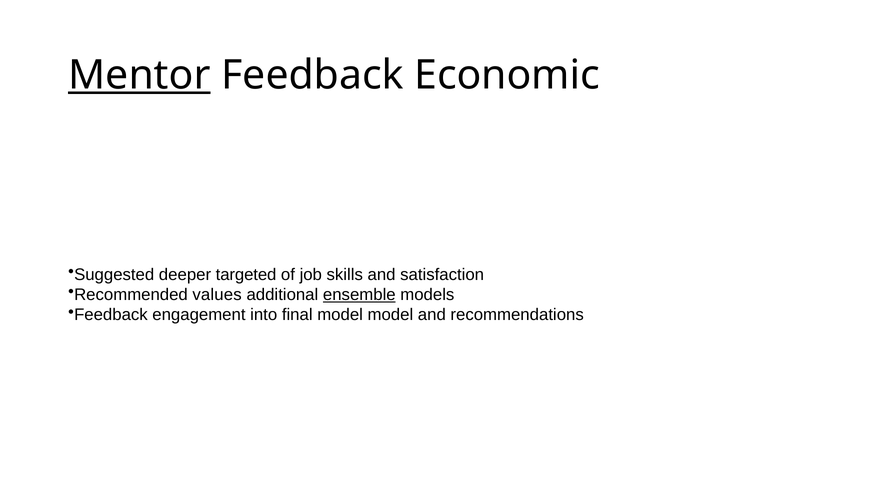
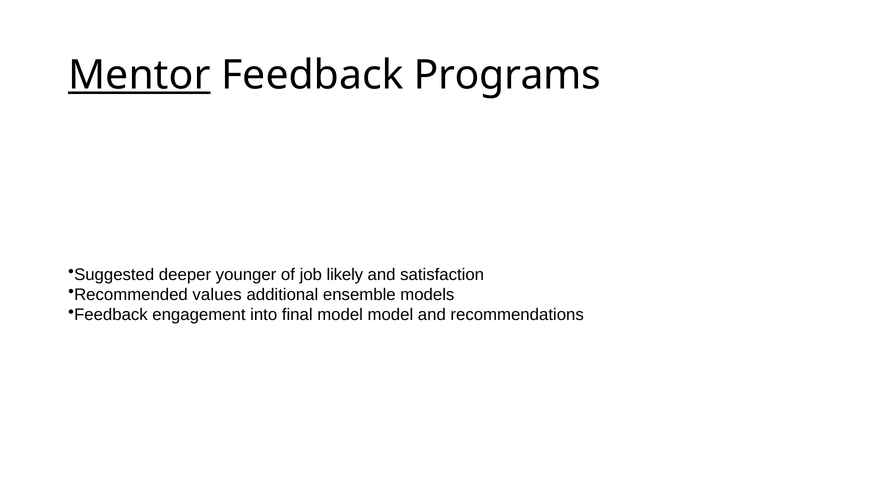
Economic: Economic -> Programs
targeted: targeted -> younger
skills: skills -> likely
ensemble underline: present -> none
